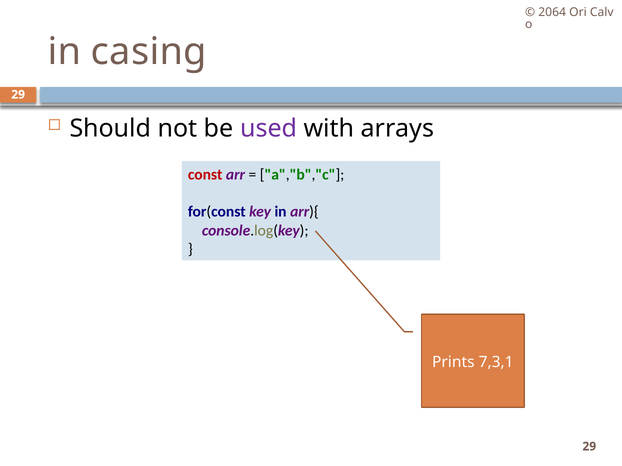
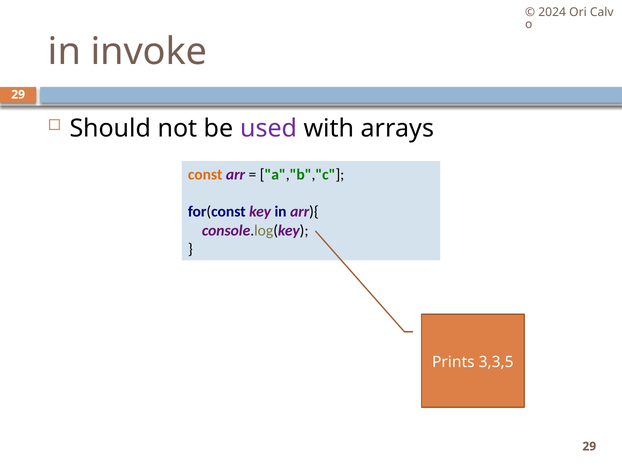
2064: 2064 -> 2024
casing: casing -> invoke
const colour: red -> orange
7,3,1: 7,3,1 -> 3,3,5
